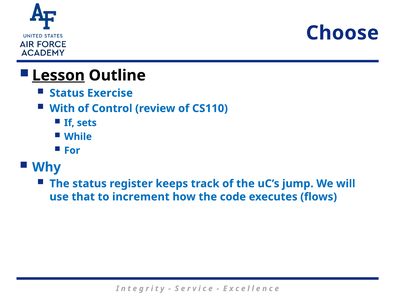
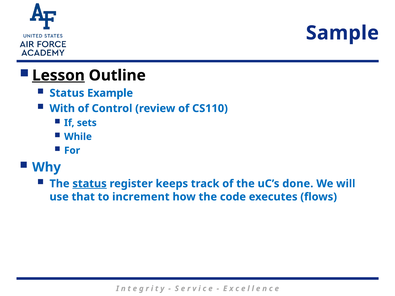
Choose: Choose -> Sample
Exercise: Exercise -> Example
status at (90, 184) underline: none -> present
jump: jump -> done
